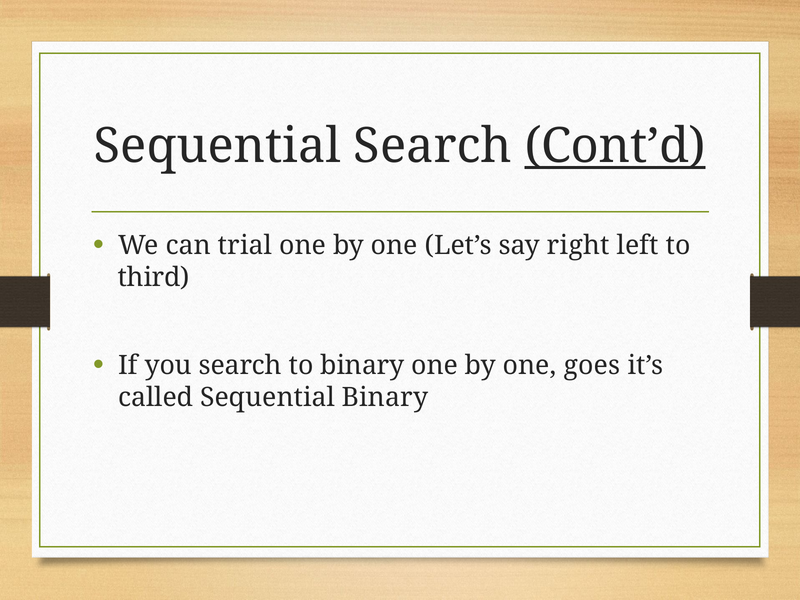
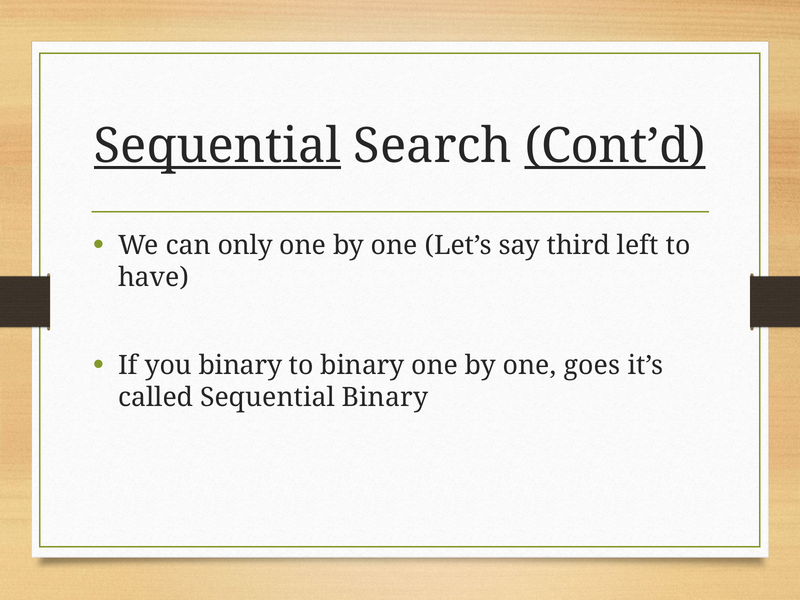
Sequential at (217, 146) underline: none -> present
trial: trial -> only
right: right -> third
third: third -> have
you search: search -> binary
